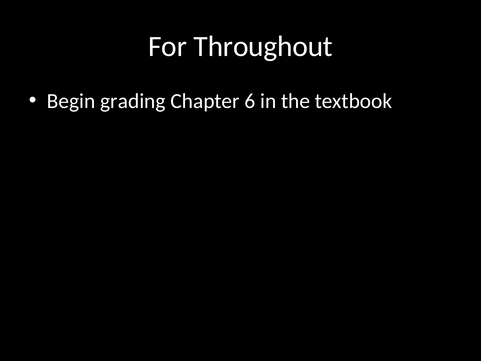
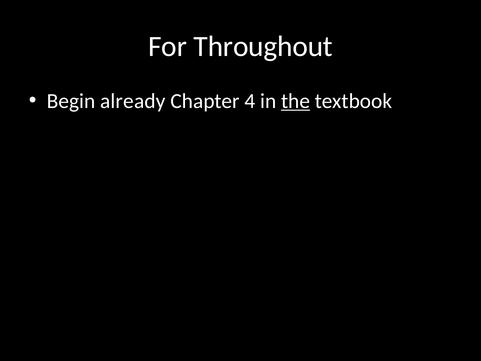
grading: grading -> already
6: 6 -> 4
the underline: none -> present
